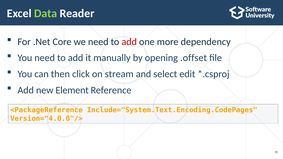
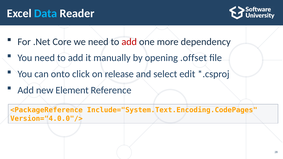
Data colour: light green -> light blue
then: then -> onto
stream: stream -> release
